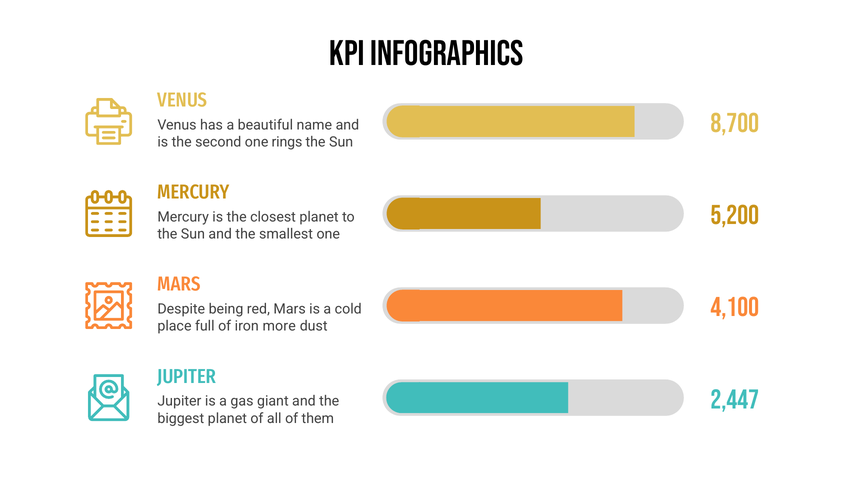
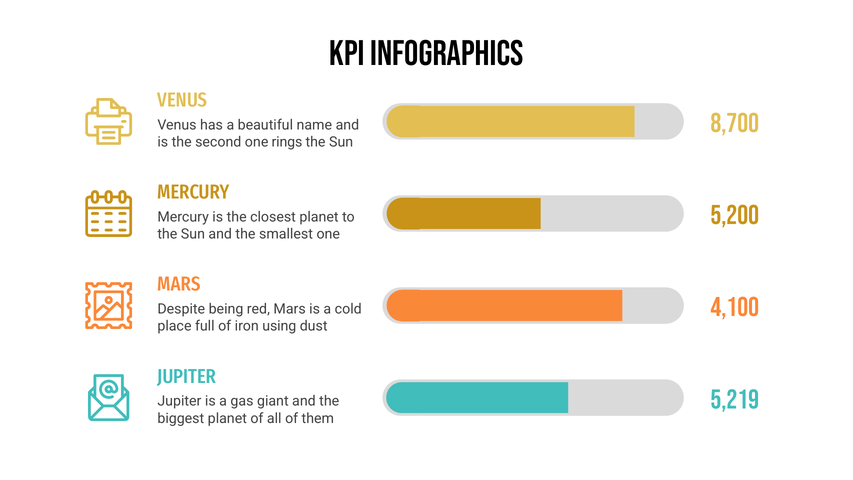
more: more -> using
2,447: 2,447 -> 5,219
